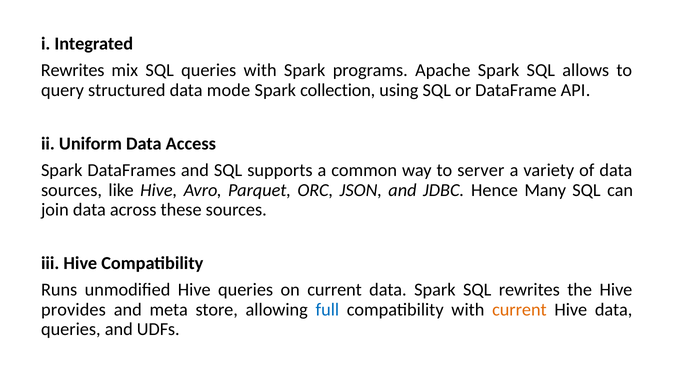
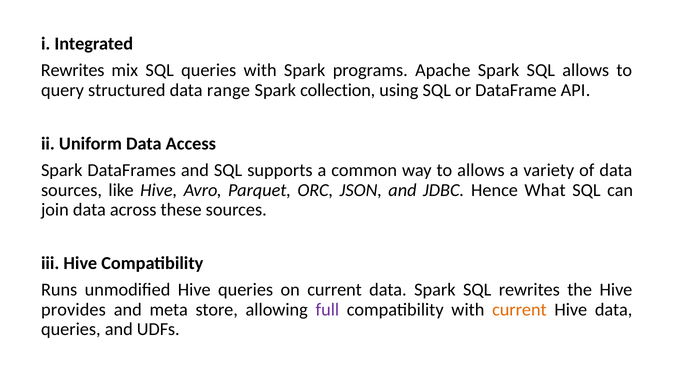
mode: mode -> range
to server: server -> allows
Many: Many -> What
full colour: blue -> purple
